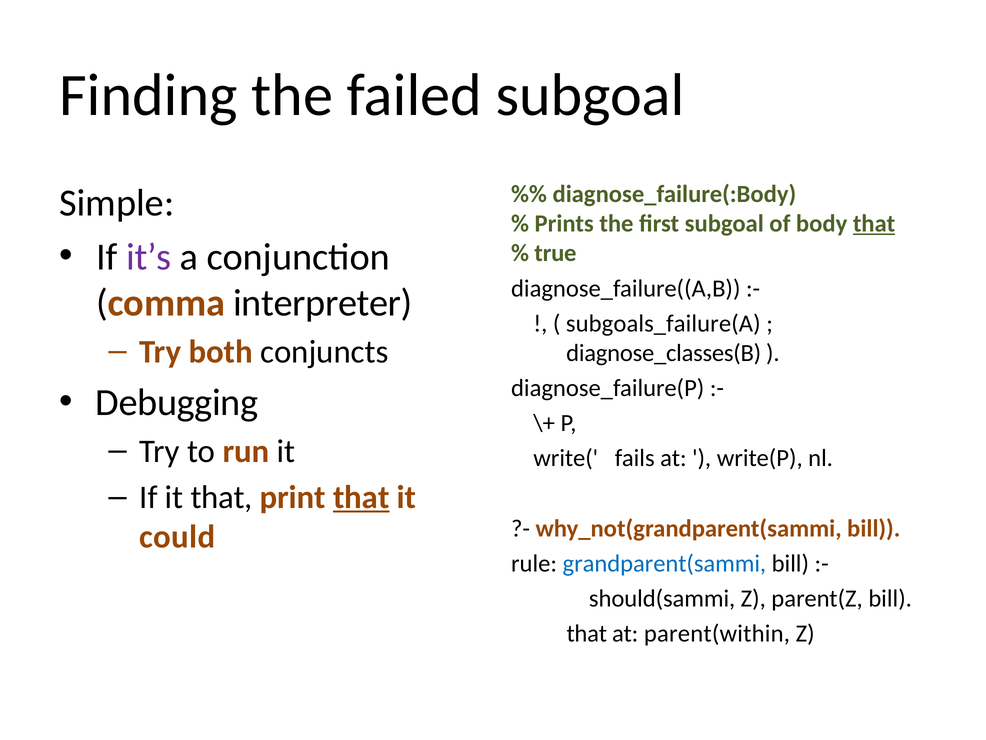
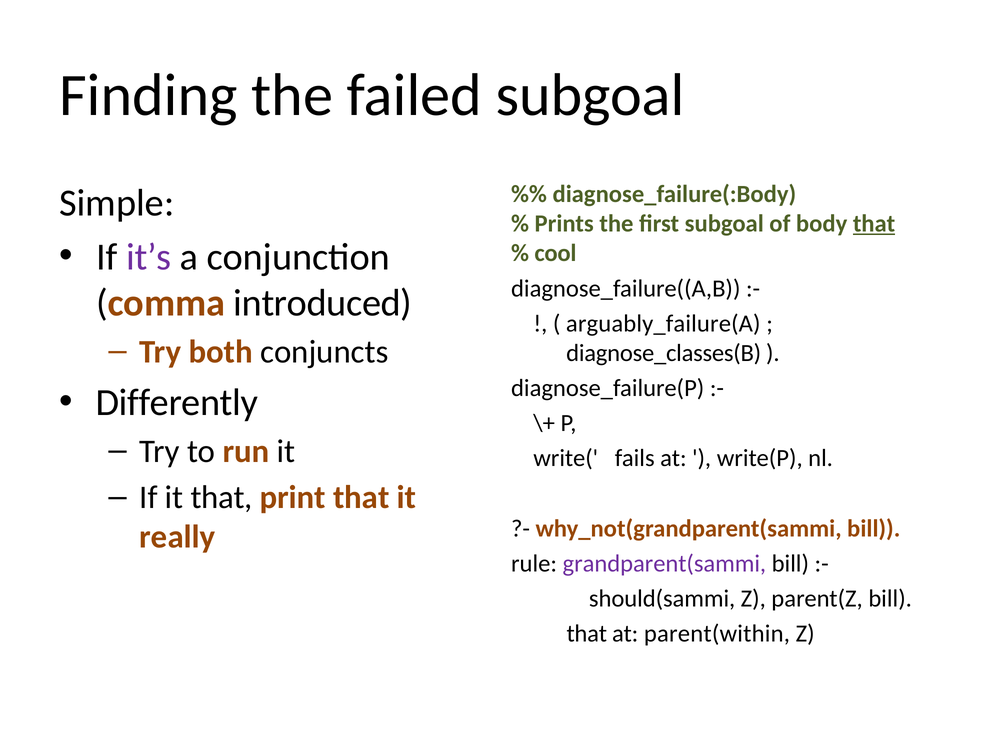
true: true -> cool
interpreter: interpreter -> introduced
subgoals_failure(A: subgoals_failure(A -> arguably_failure(A
Debugging: Debugging -> Differently
that at (361, 497) underline: present -> none
could: could -> really
grandparent(sammi colour: blue -> purple
